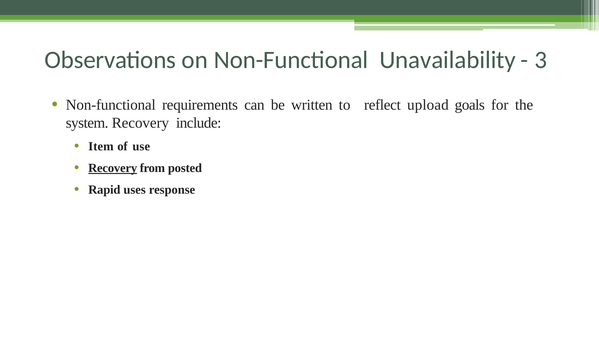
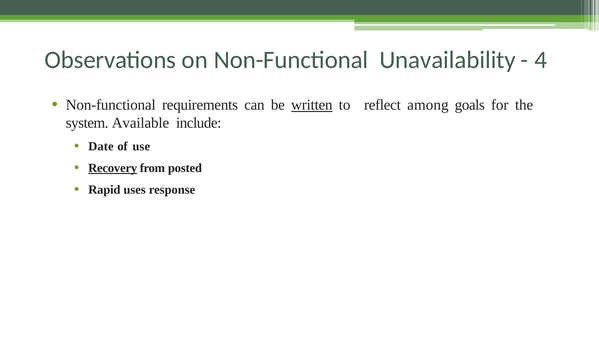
3: 3 -> 4
written underline: none -> present
upload: upload -> among
system Recovery: Recovery -> Available
Item: Item -> Date
